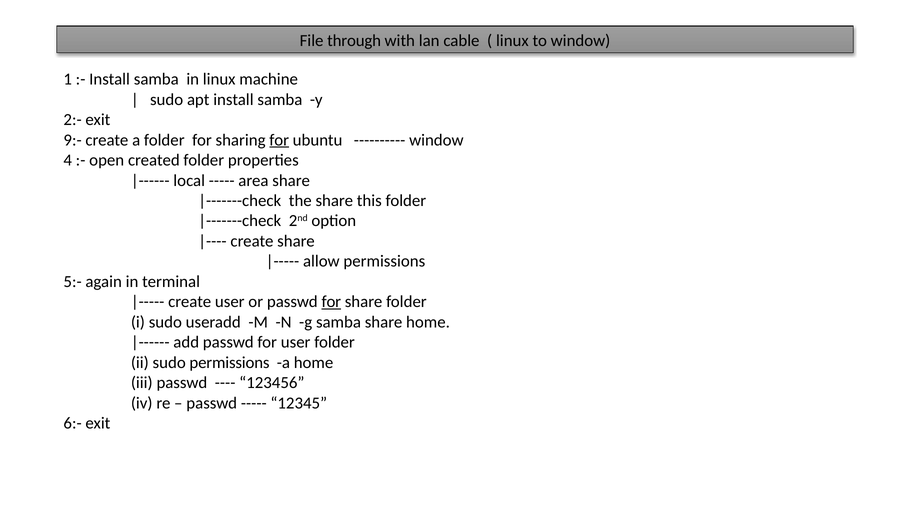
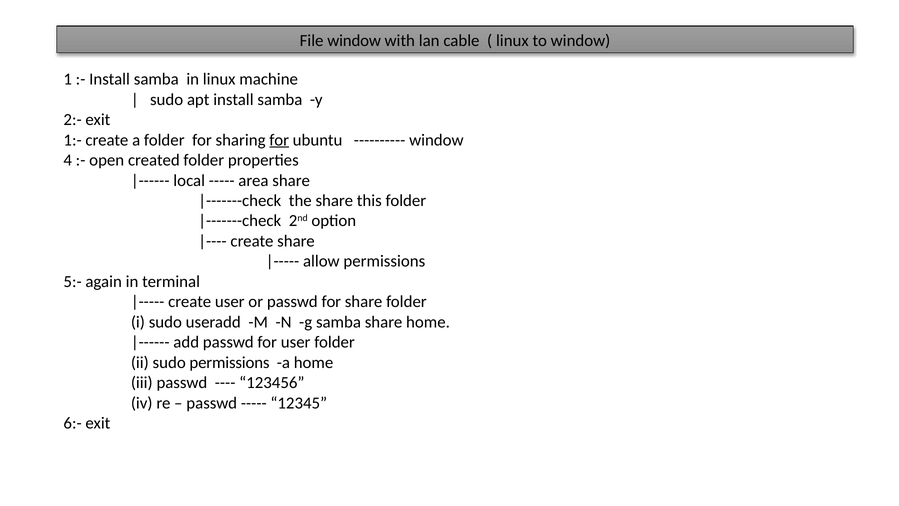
File through: through -> window
9:-: 9:- -> 1:-
for at (331, 302) underline: present -> none
